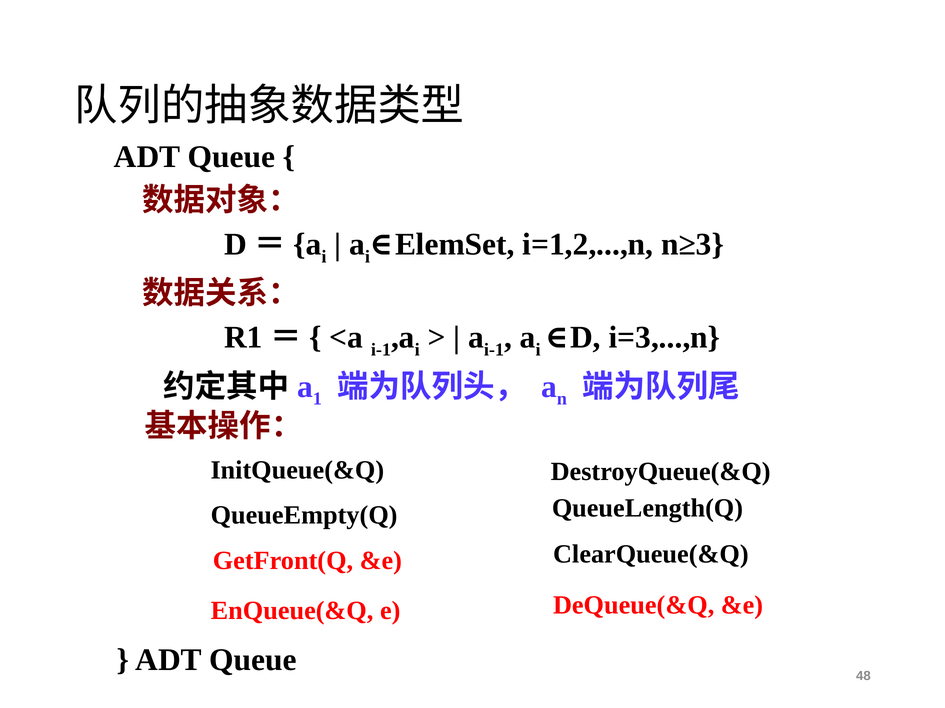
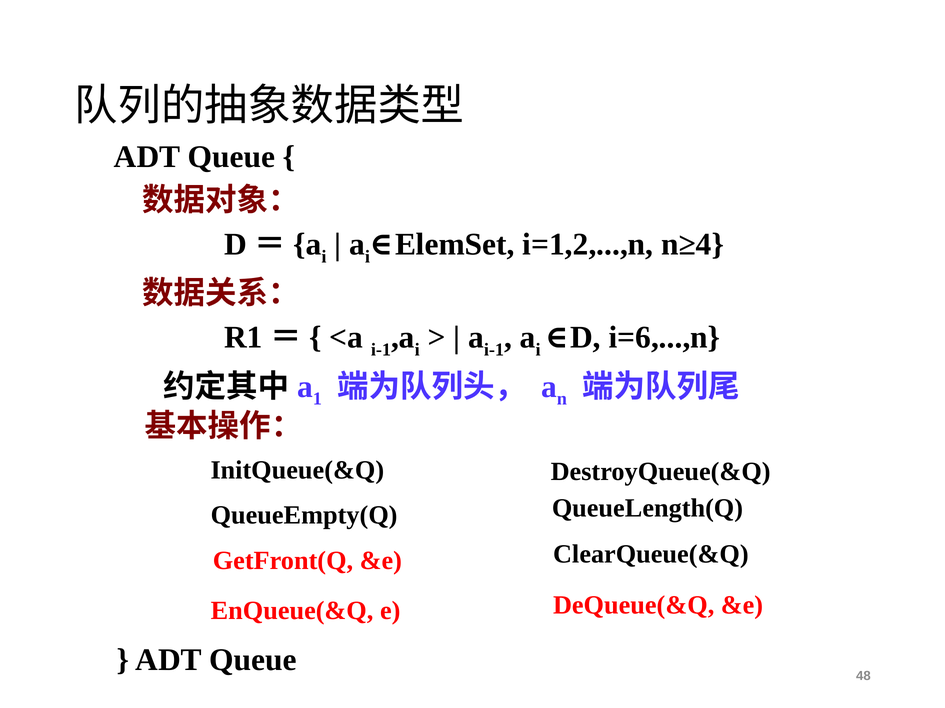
n≥3: n≥3 -> n≥4
i=3,...,n: i=3,...,n -> i=6,...,n
